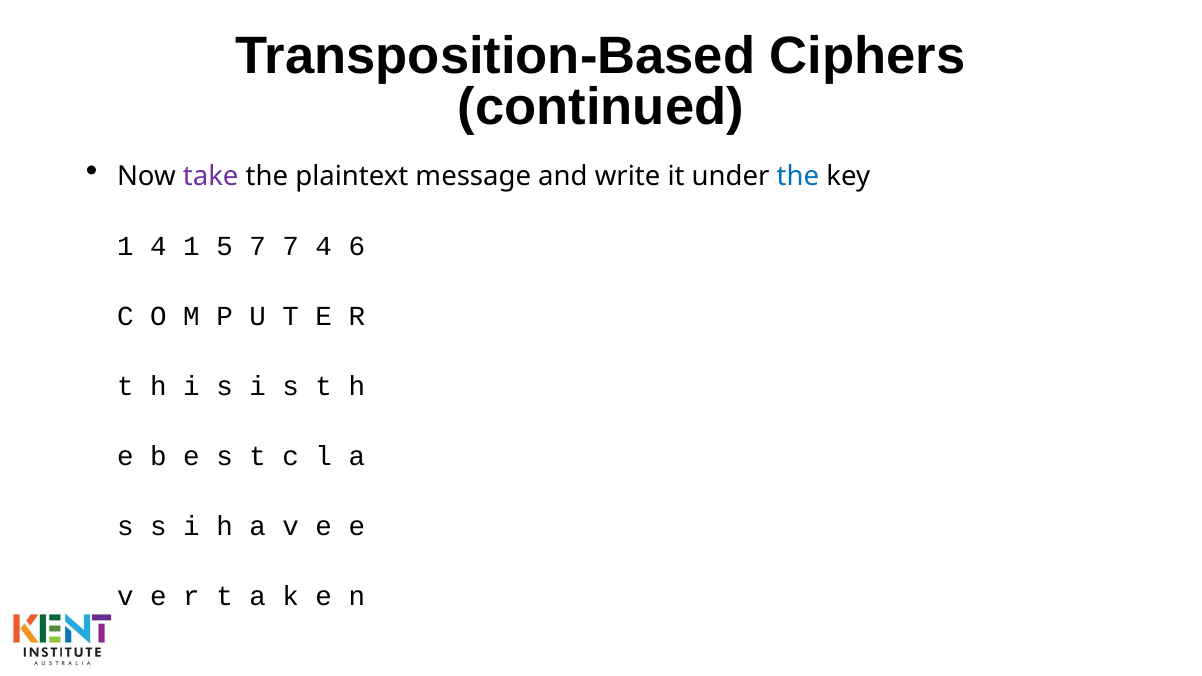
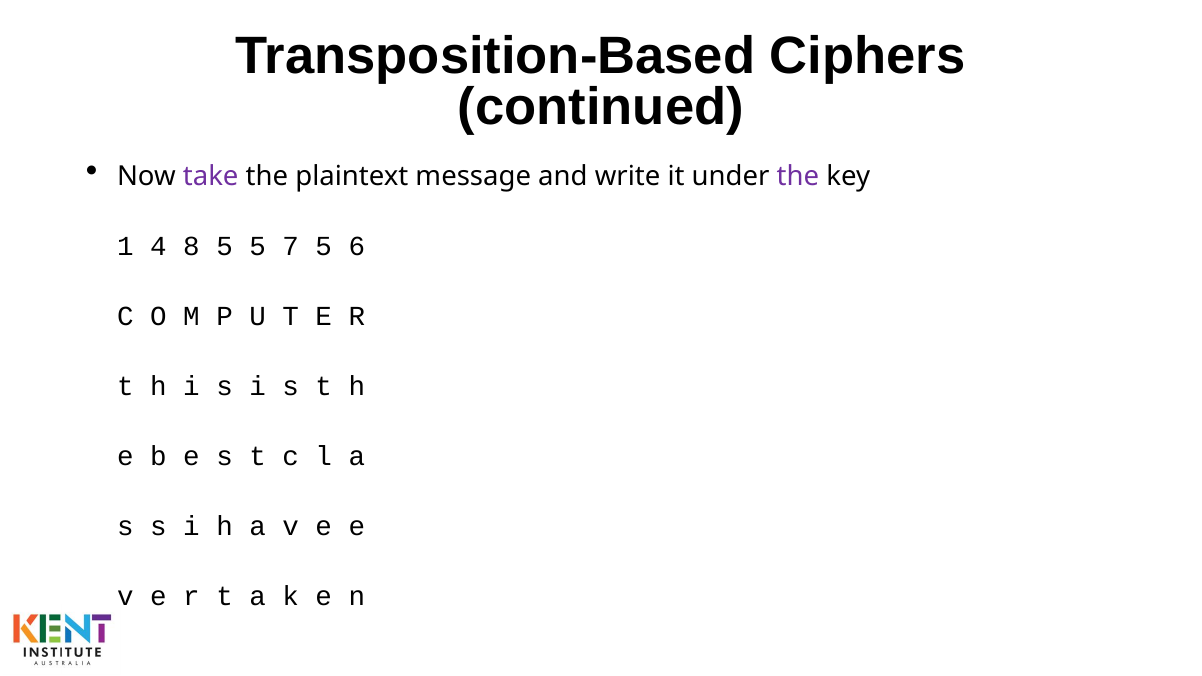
the at (798, 176) colour: blue -> purple
4 1: 1 -> 8
5 7: 7 -> 5
7 4: 4 -> 5
